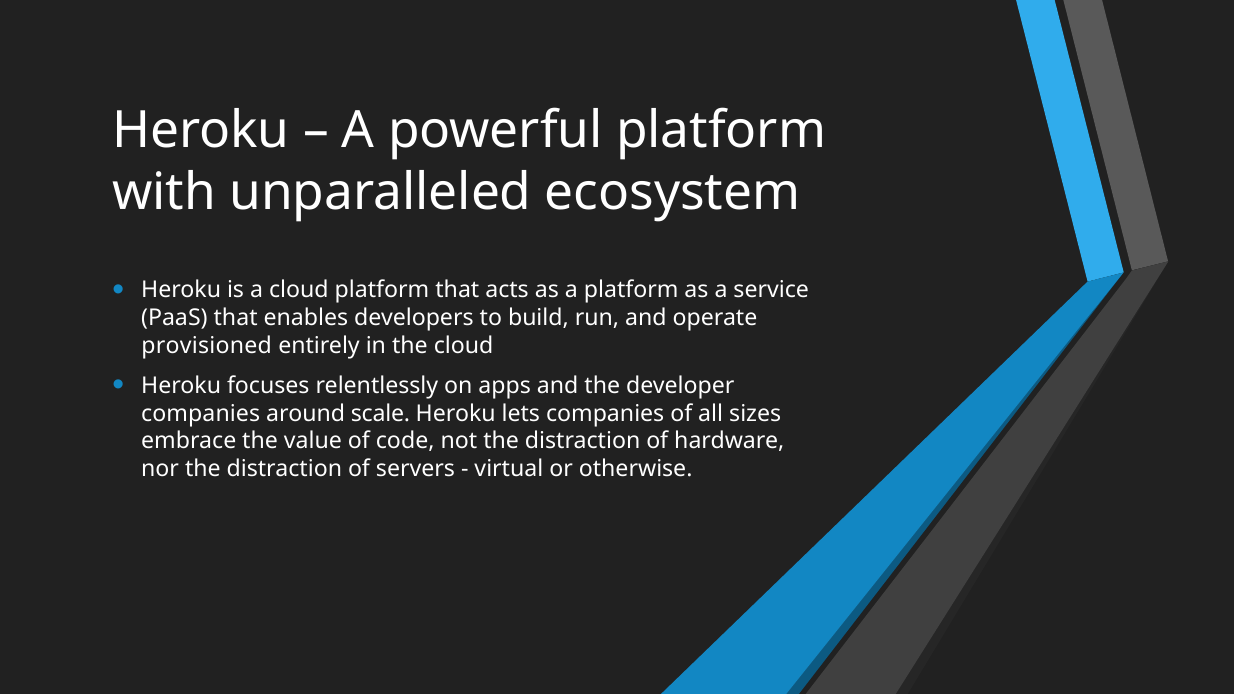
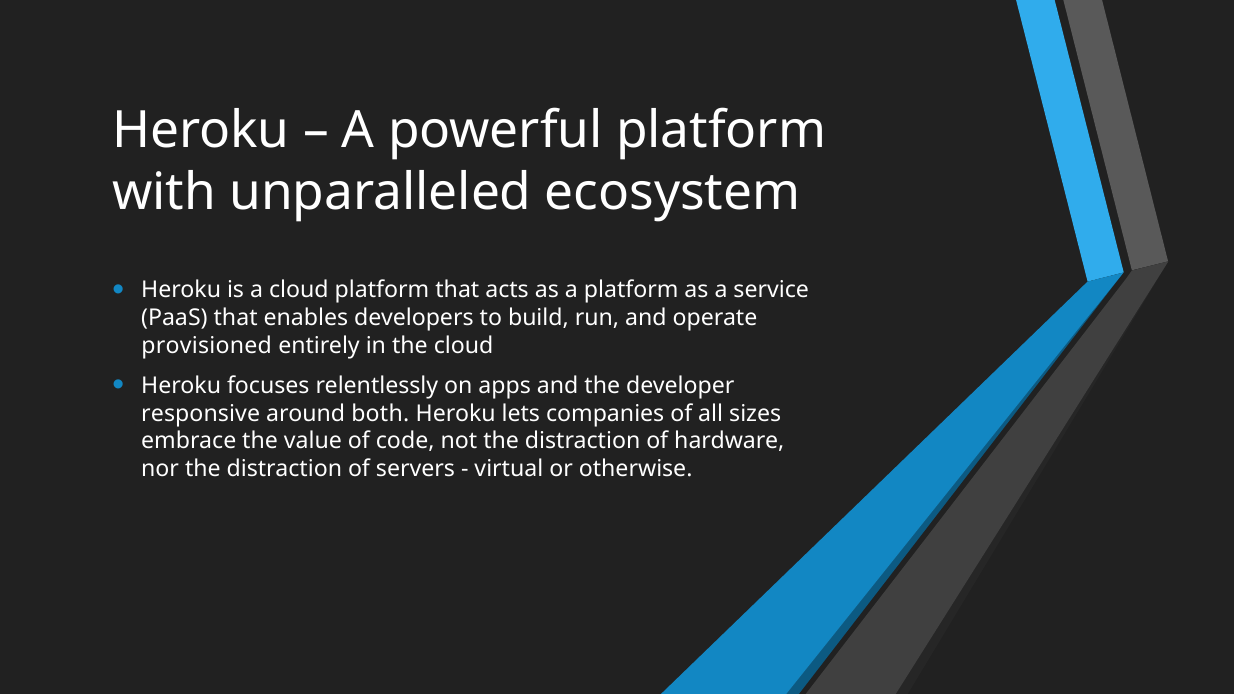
companies at (201, 413): companies -> responsive
scale: scale -> both
